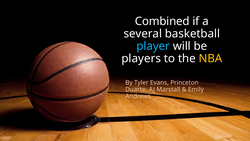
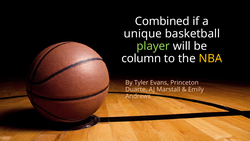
several: several -> unique
player colour: light blue -> light green
players: players -> column
